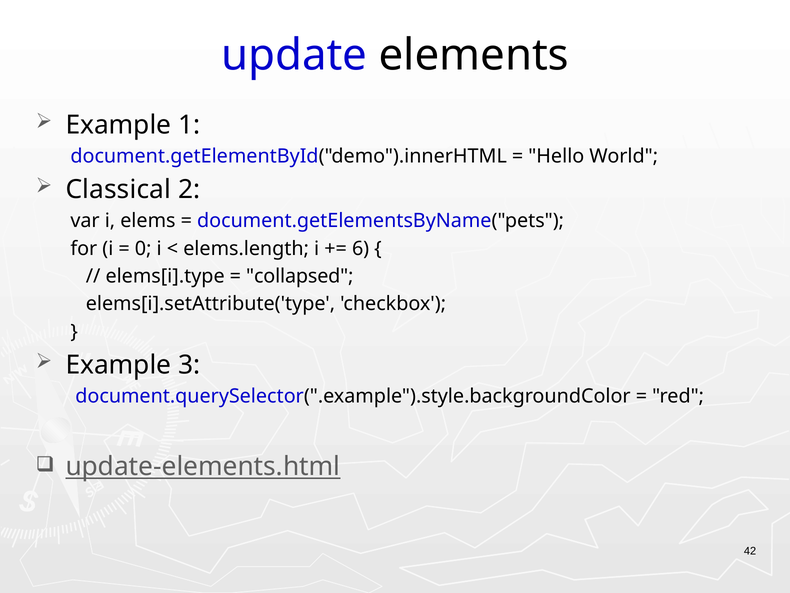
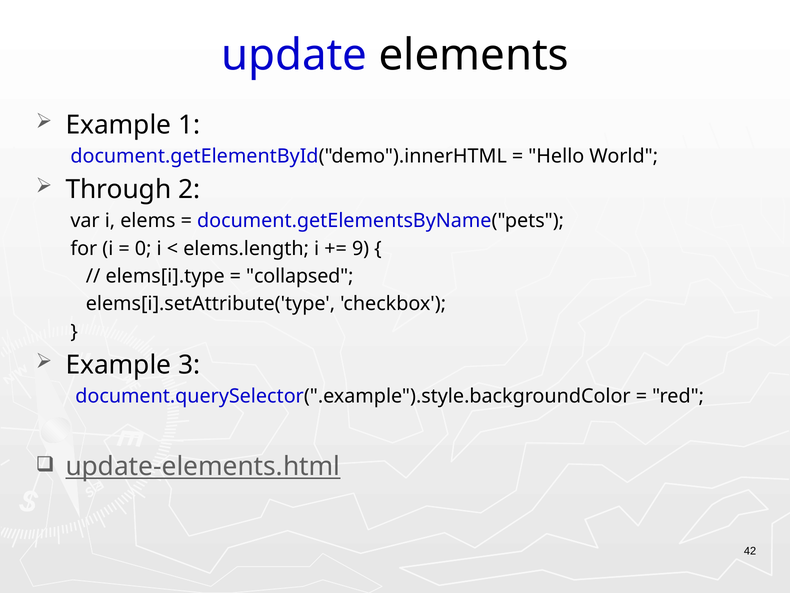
Classical: Classical -> Through
6: 6 -> 9
